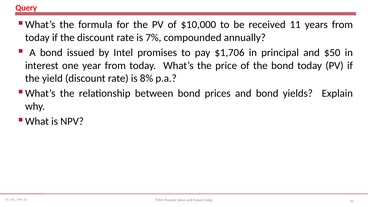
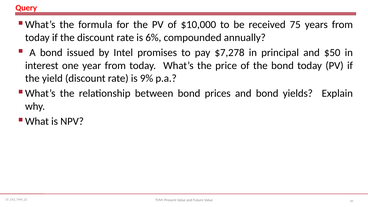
11: 11 -> 75
7%: 7% -> 6%
$1,706: $1,706 -> $7,278
8%: 8% -> 9%
